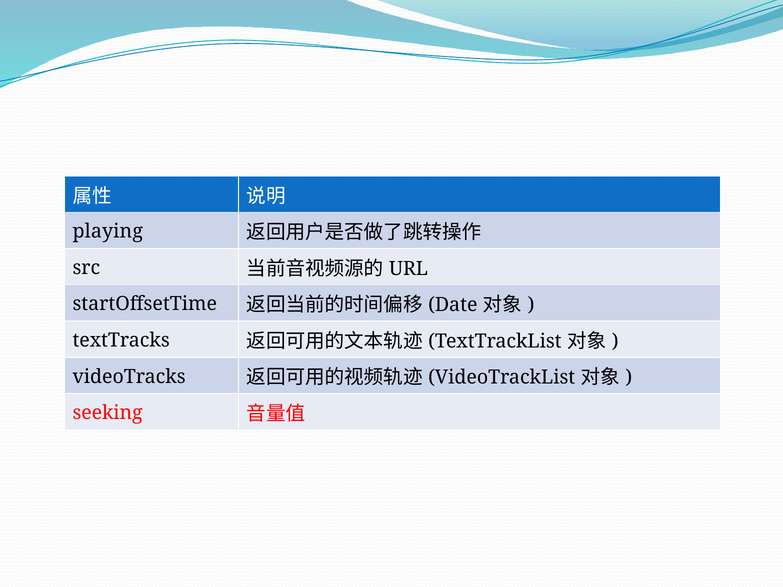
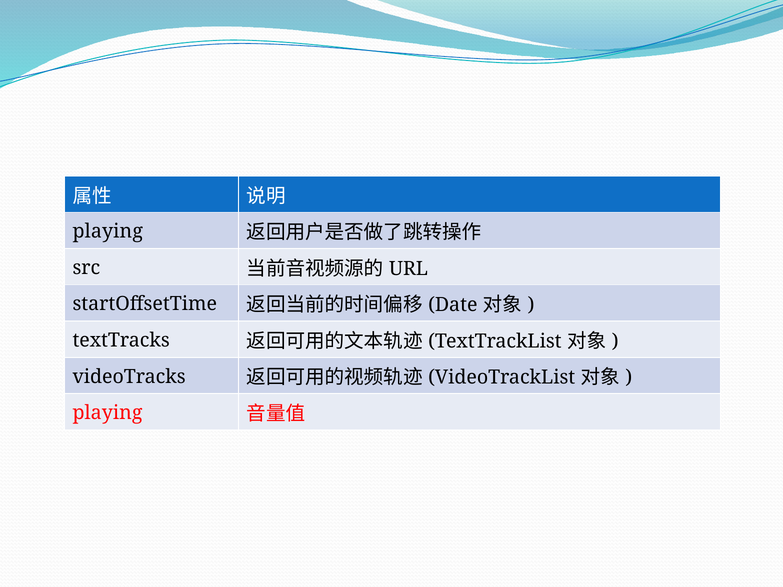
seeking at (108, 413): seeking -> playing
